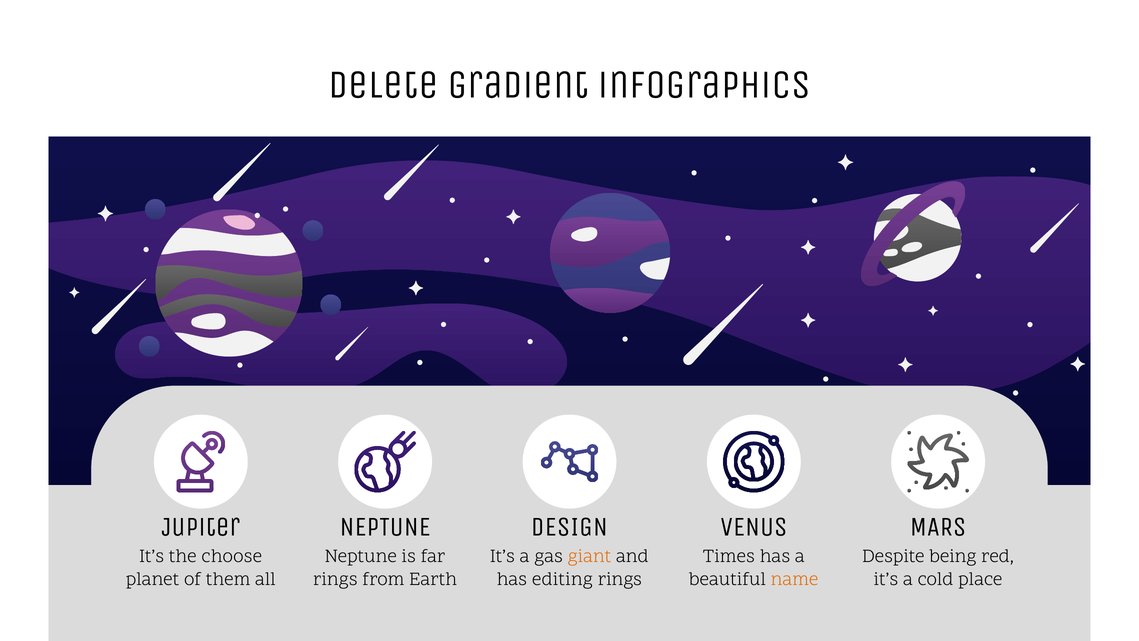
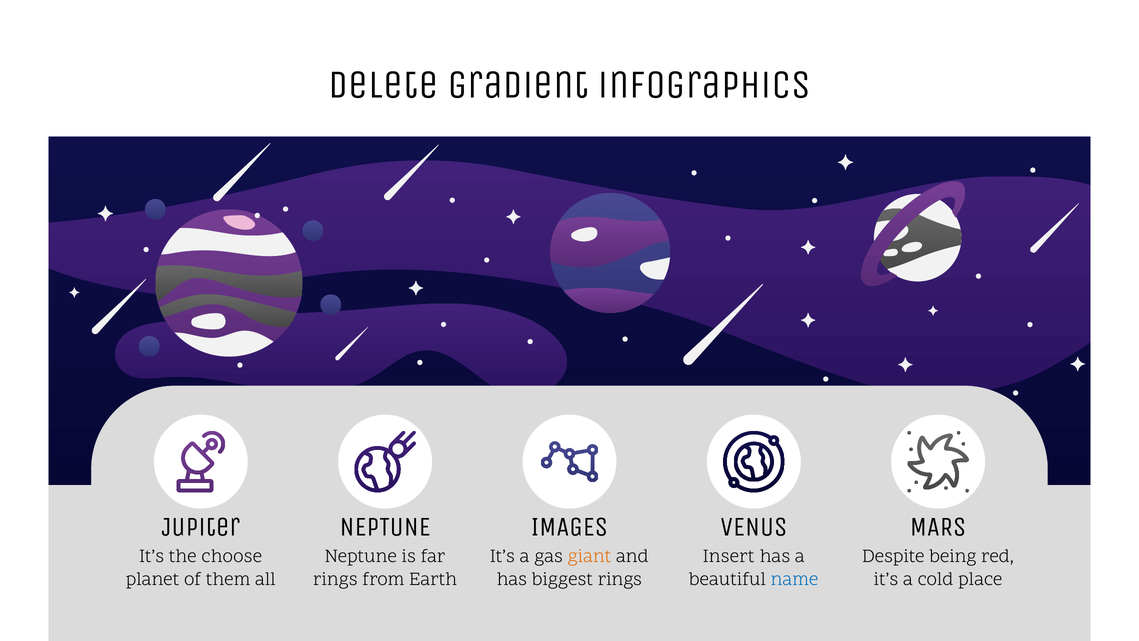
DESIGN: DESIGN -> IMAGES
Times: Times -> Insert
editing: editing -> biggest
name colour: orange -> blue
